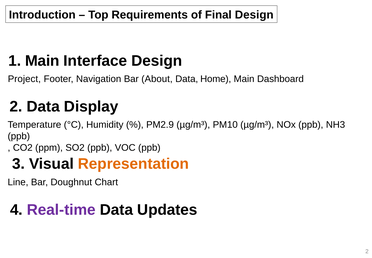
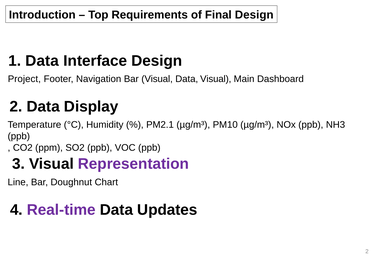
1 Main: Main -> Data
Bar About: About -> Visual
Data Home: Home -> Visual
PM2.9: PM2.9 -> PM2.1
Representation colour: orange -> purple
